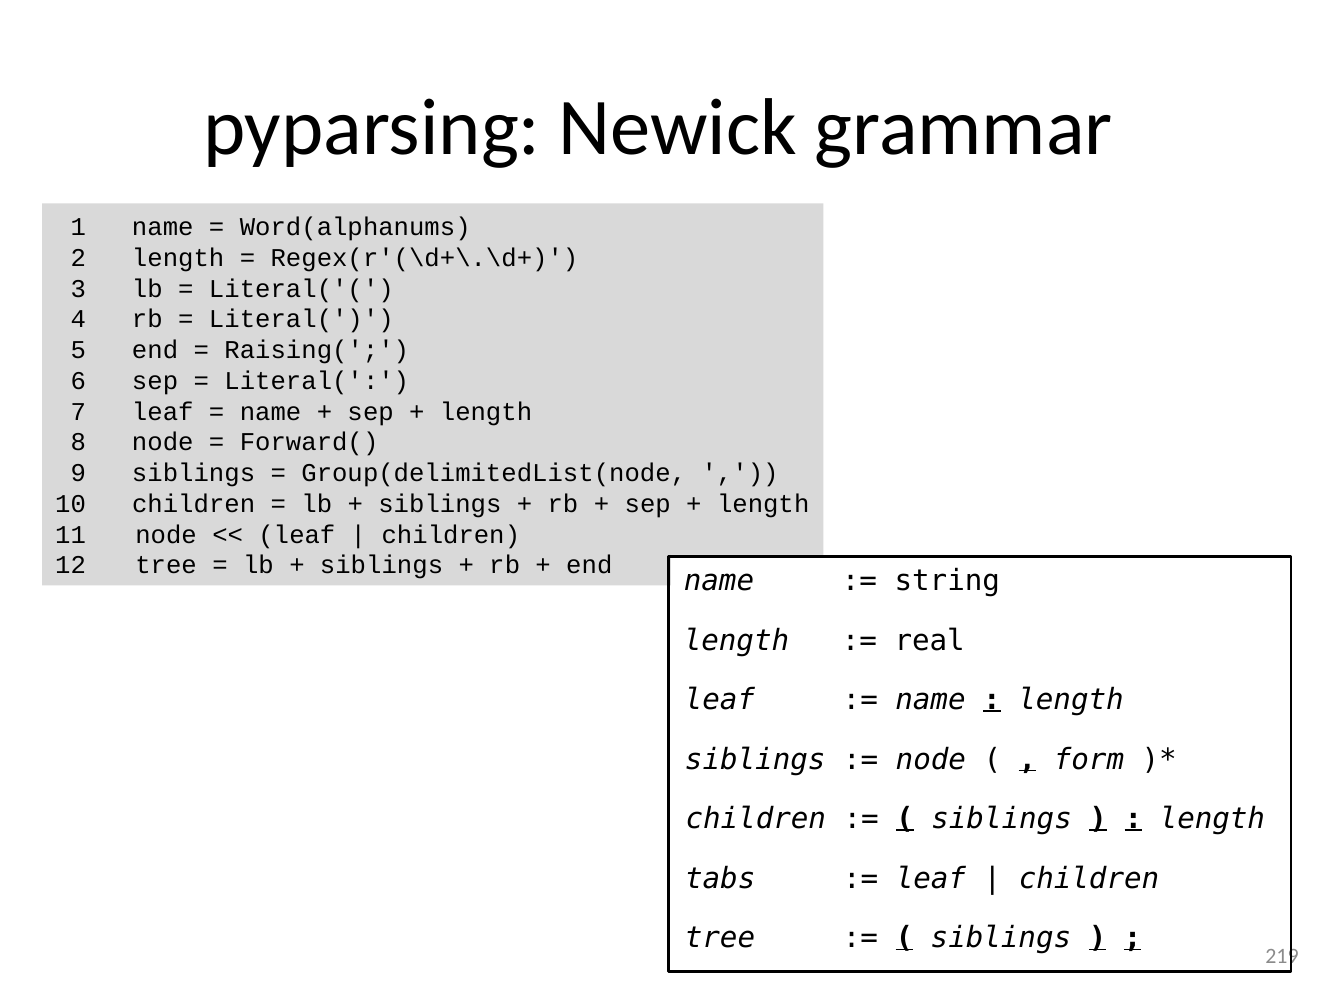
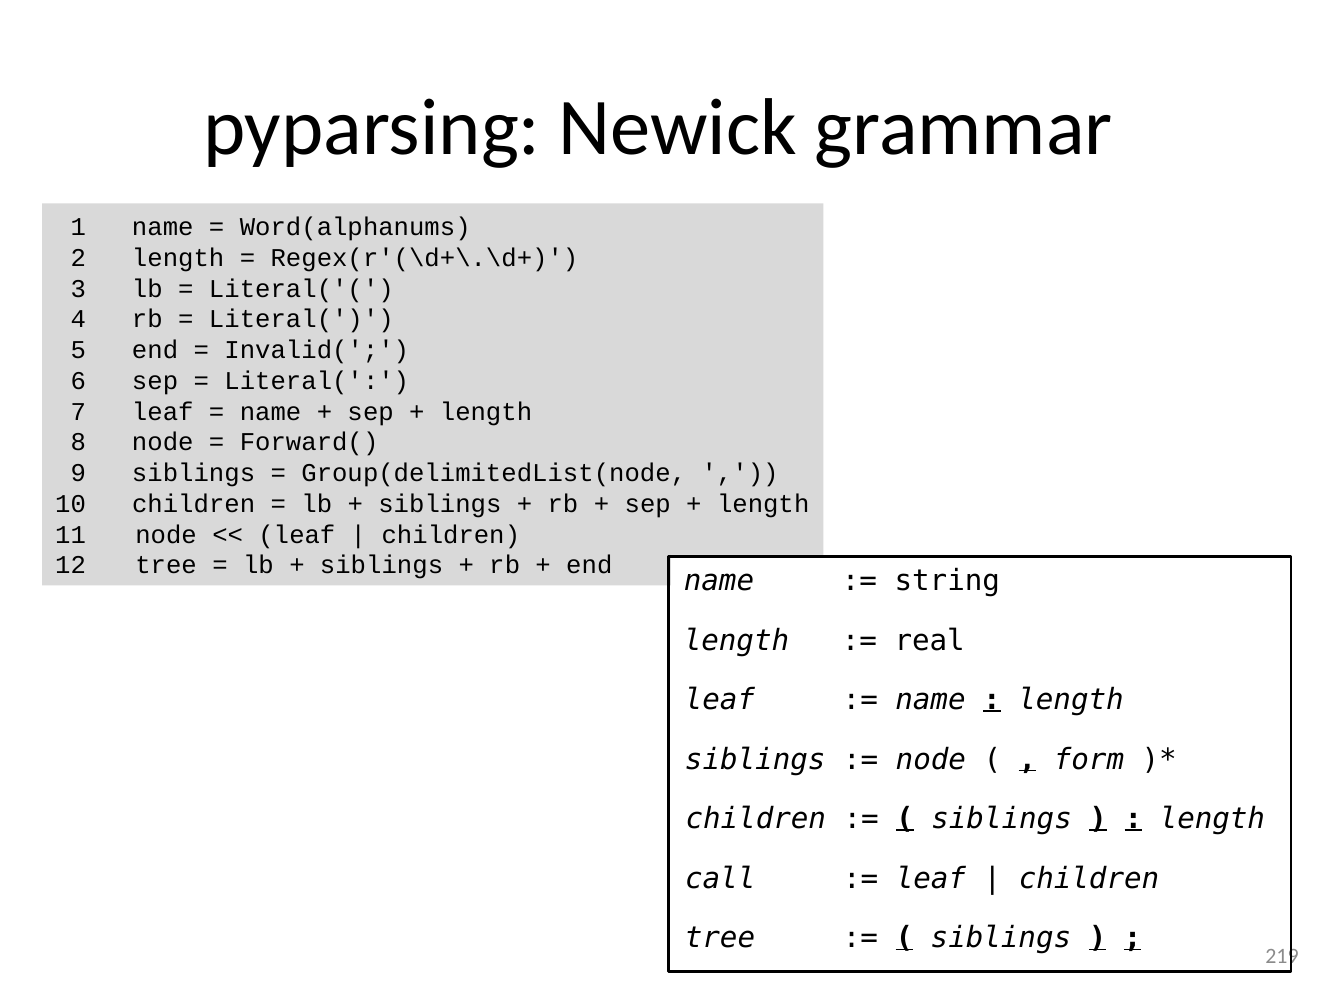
Raising(: Raising( -> Invalid(
tabs: tabs -> call
